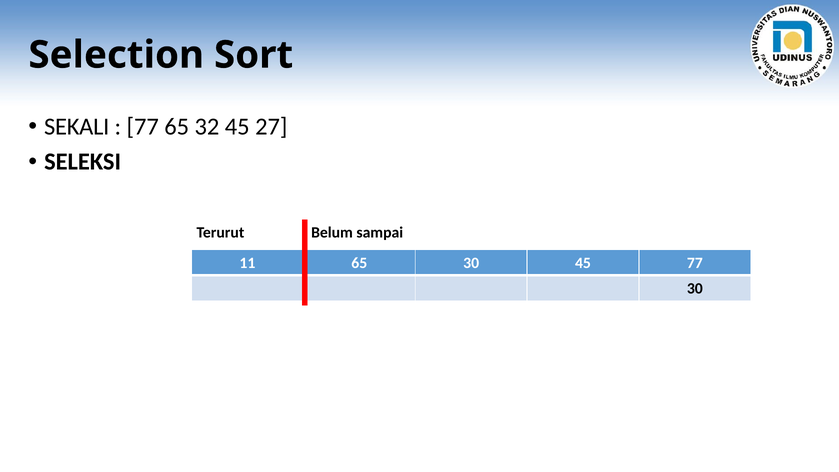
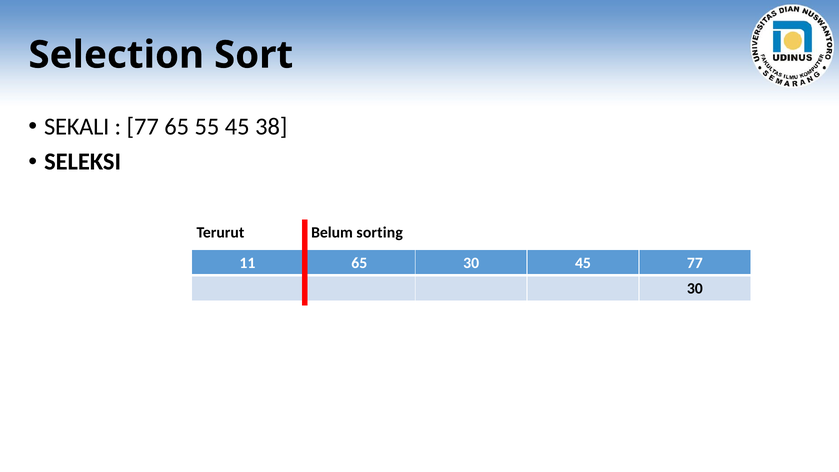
32: 32 -> 55
27: 27 -> 38
sampai: sampai -> sorting
